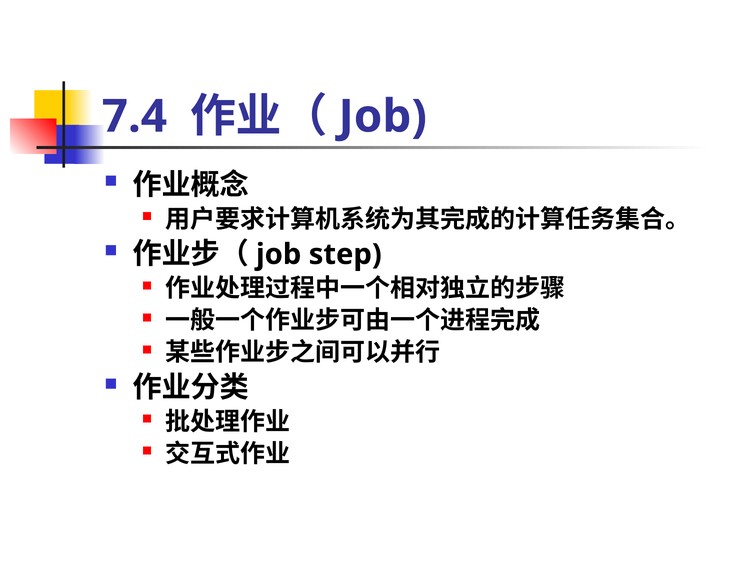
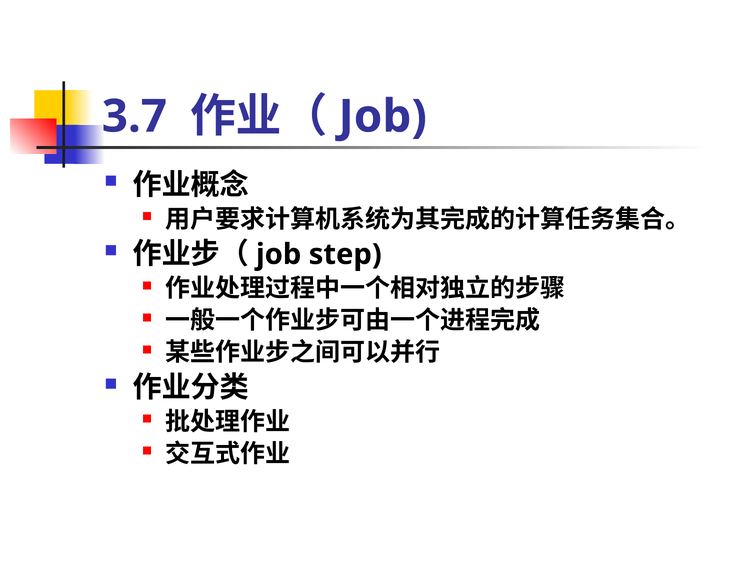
7.4: 7.4 -> 3.7
